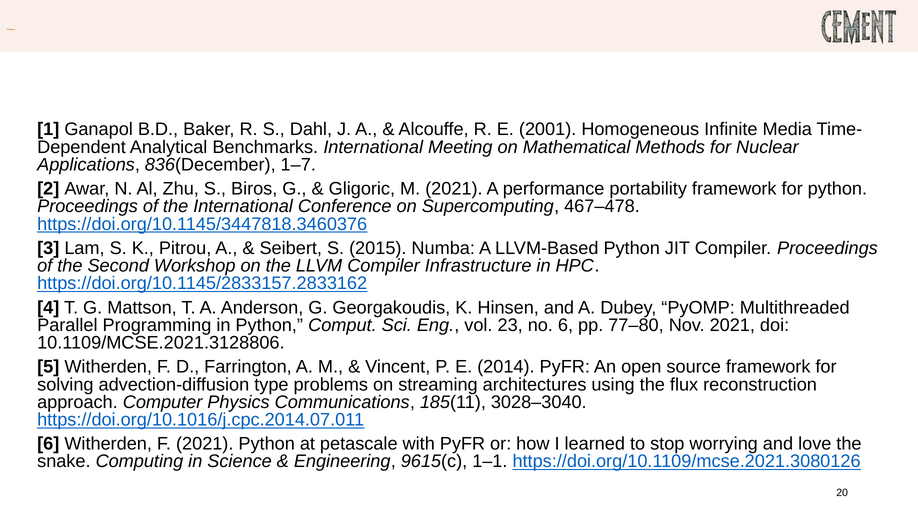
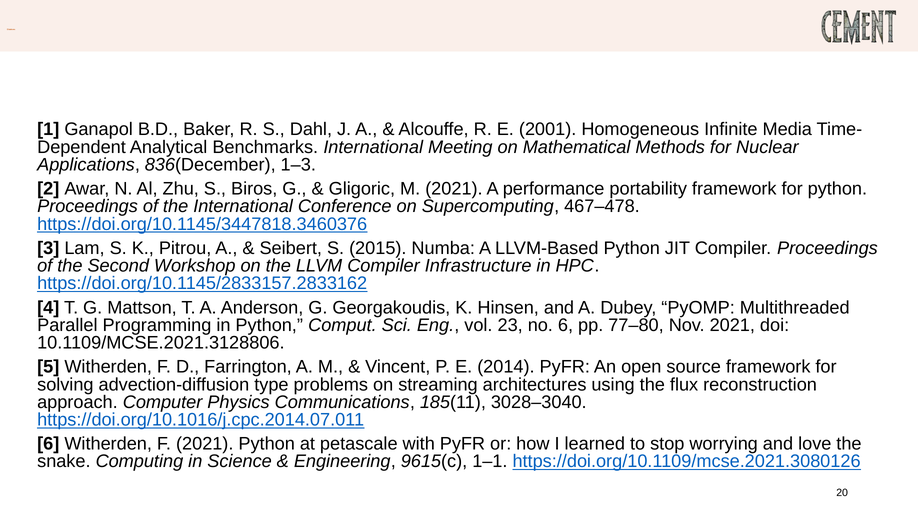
1–7: 1–7 -> 1–3
